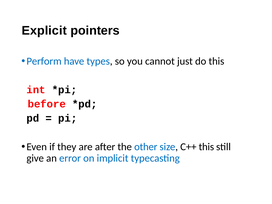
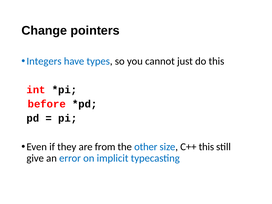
Explicit: Explicit -> Change
Perform: Perform -> Integers
after: after -> from
